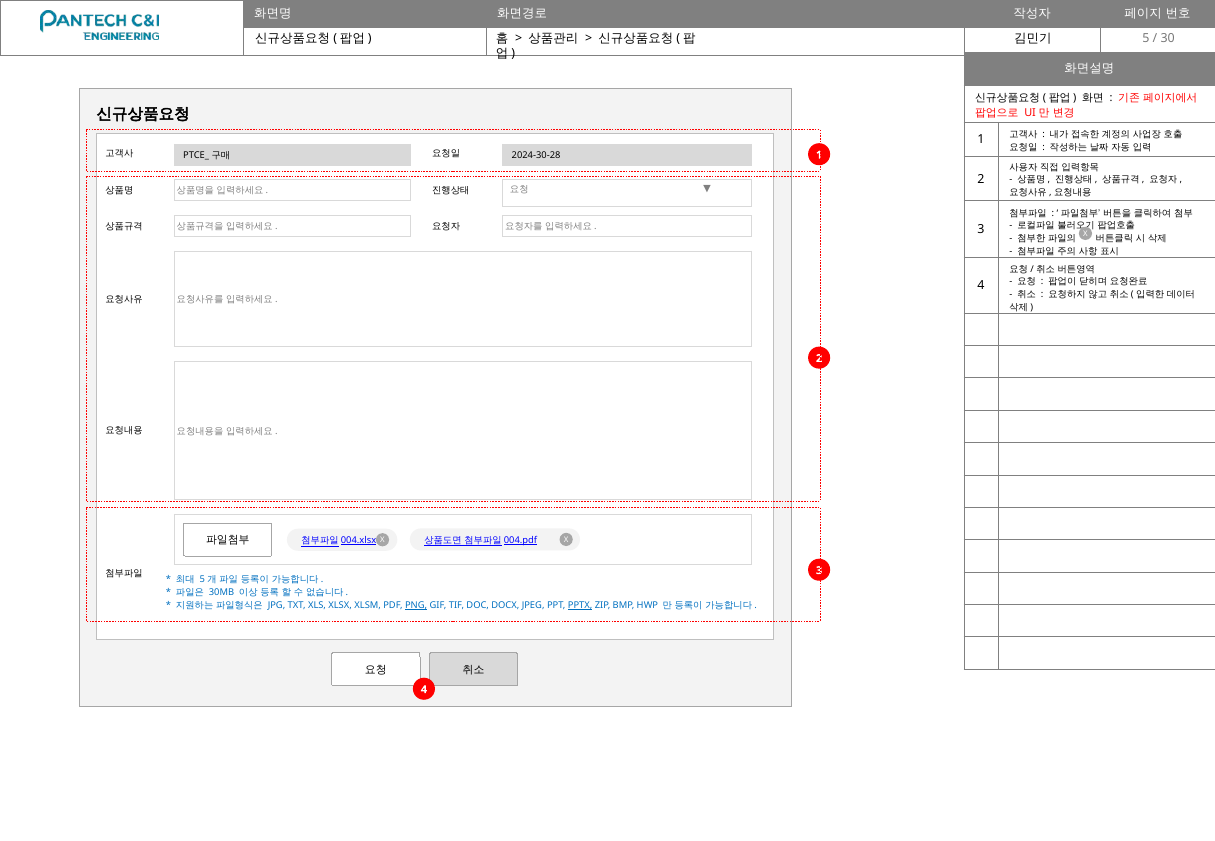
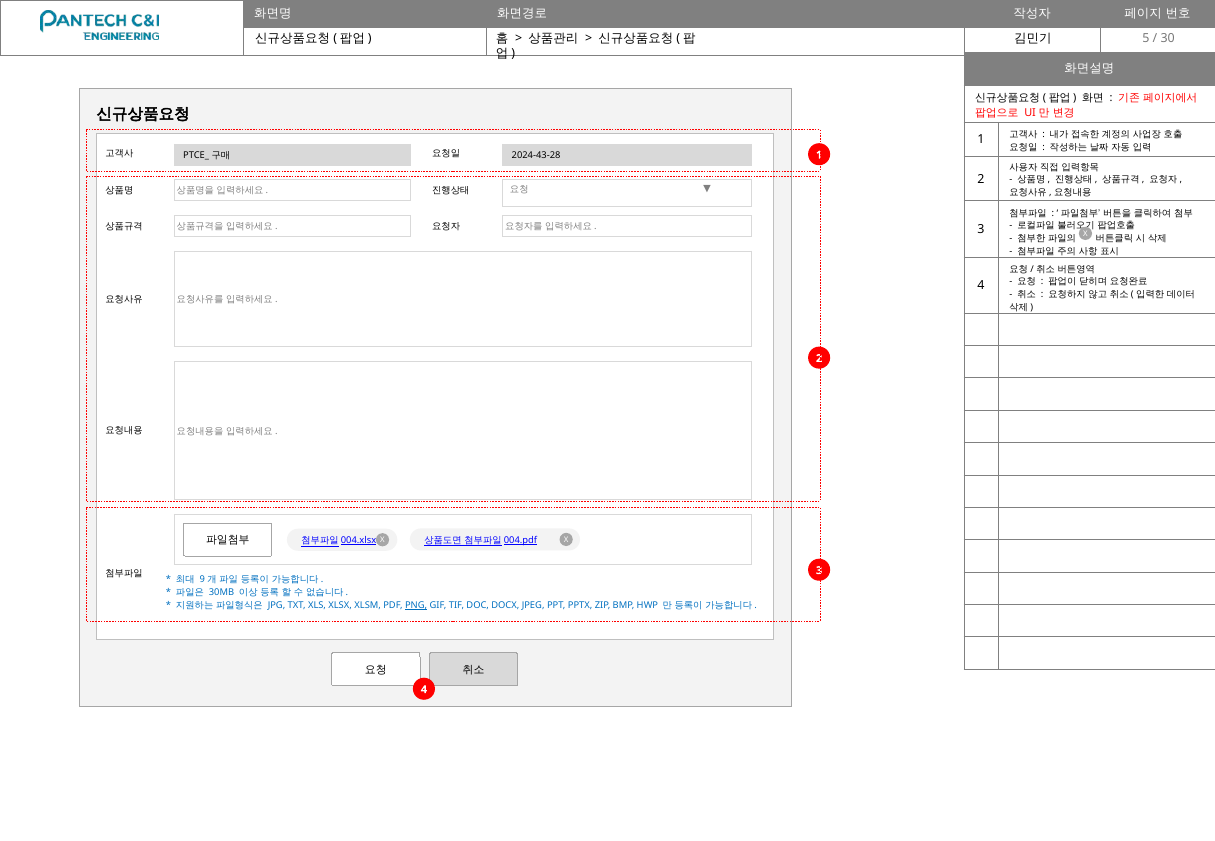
2024-30-28: 2024-30-28 -> 2024-43-28
5 at (202, 580): 5 -> 9
PPTX underline: present -> none
